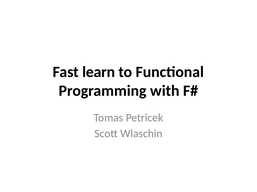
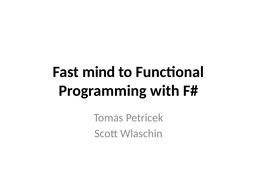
learn: learn -> mind
